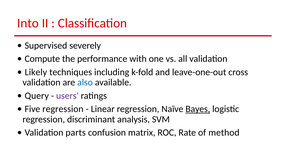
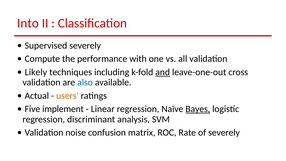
and underline: none -> present
Query: Query -> Actual
users colour: purple -> orange
Five regression: regression -> implement
parts: parts -> noise
of method: method -> severely
